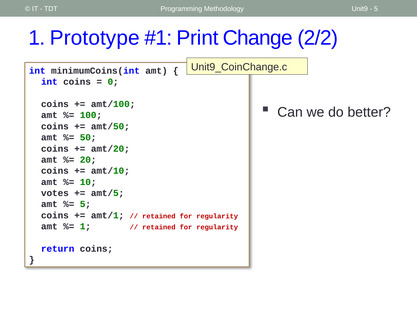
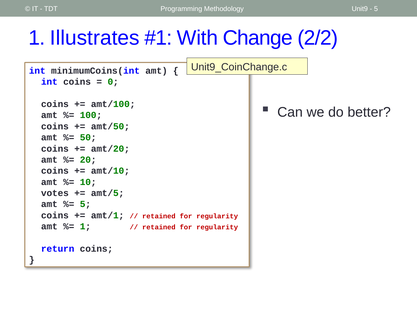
Prototype: Prototype -> Illustrates
Print: Print -> With
